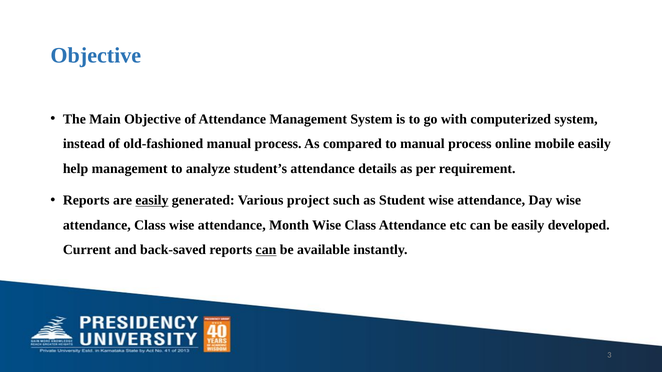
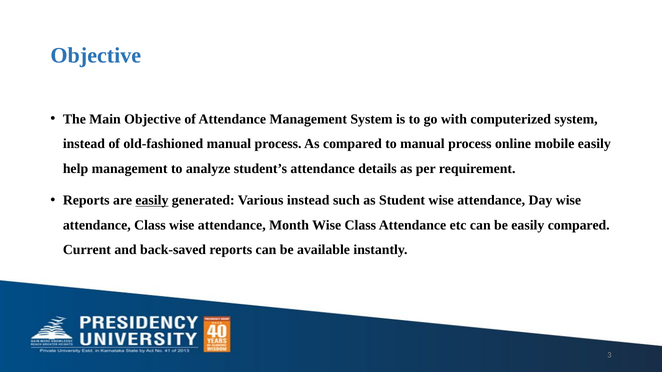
Various project: project -> instead
easily developed: developed -> compared
can at (266, 250) underline: present -> none
